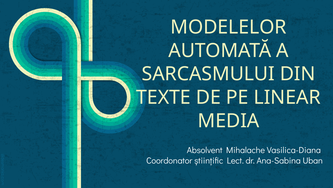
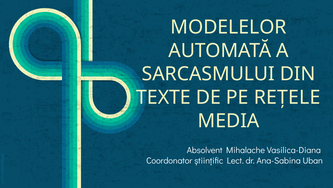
LINEAR: LINEAR -> REȚELE
